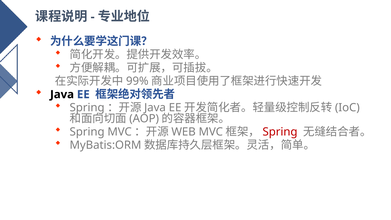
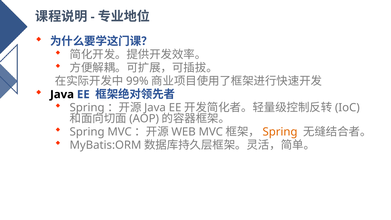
Spring at (280, 132) colour: red -> orange
